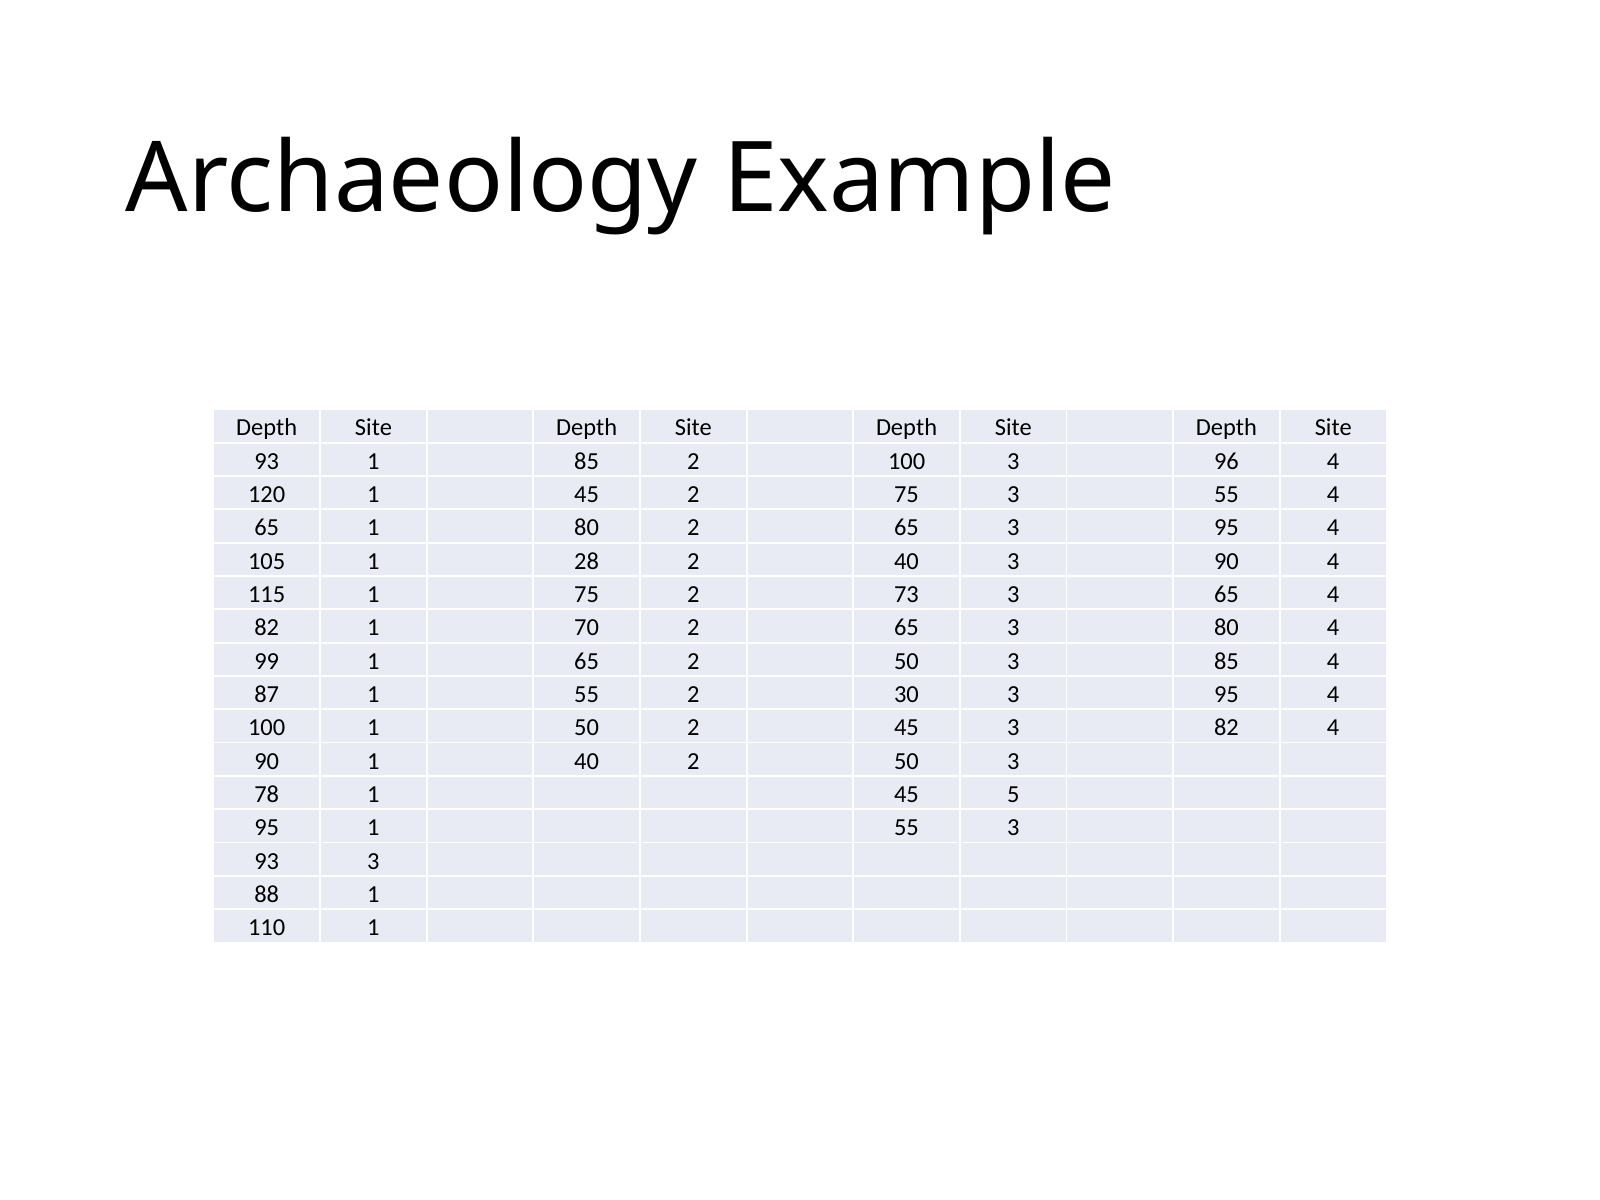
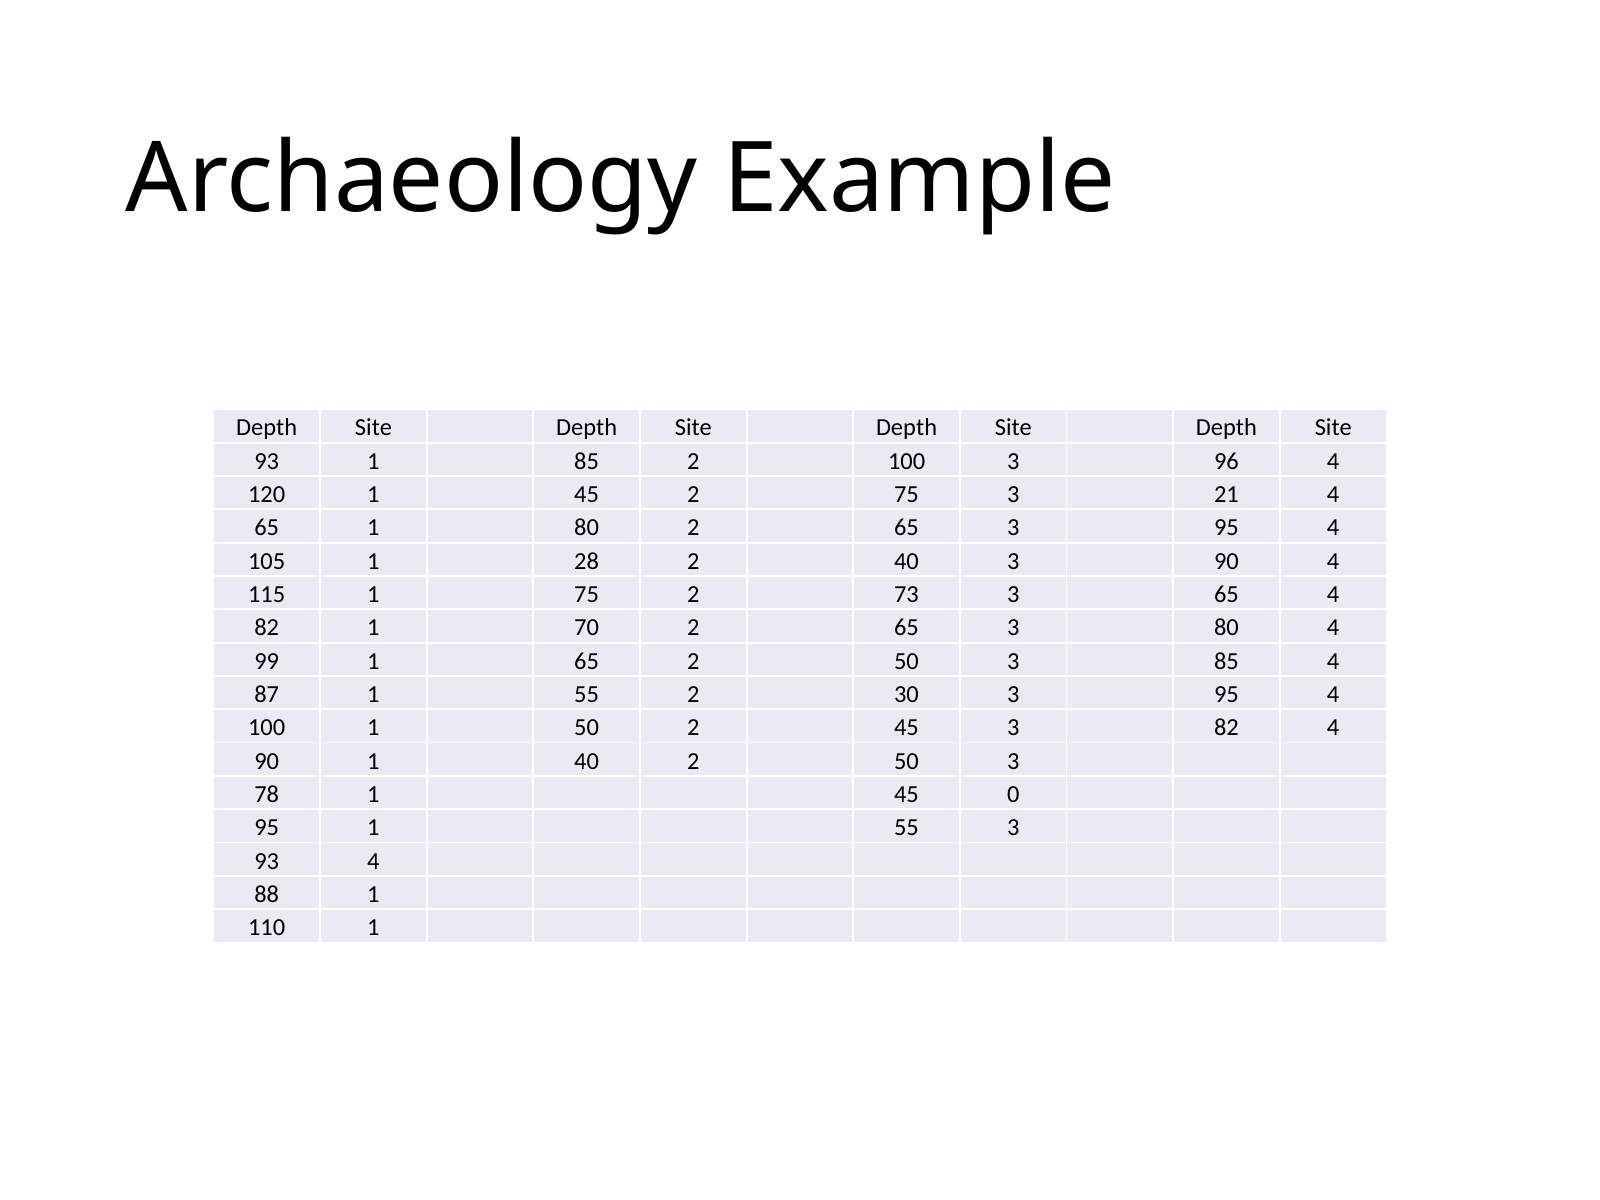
3 55: 55 -> 21
5: 5 -> 0
93 3: 3 -> 4
